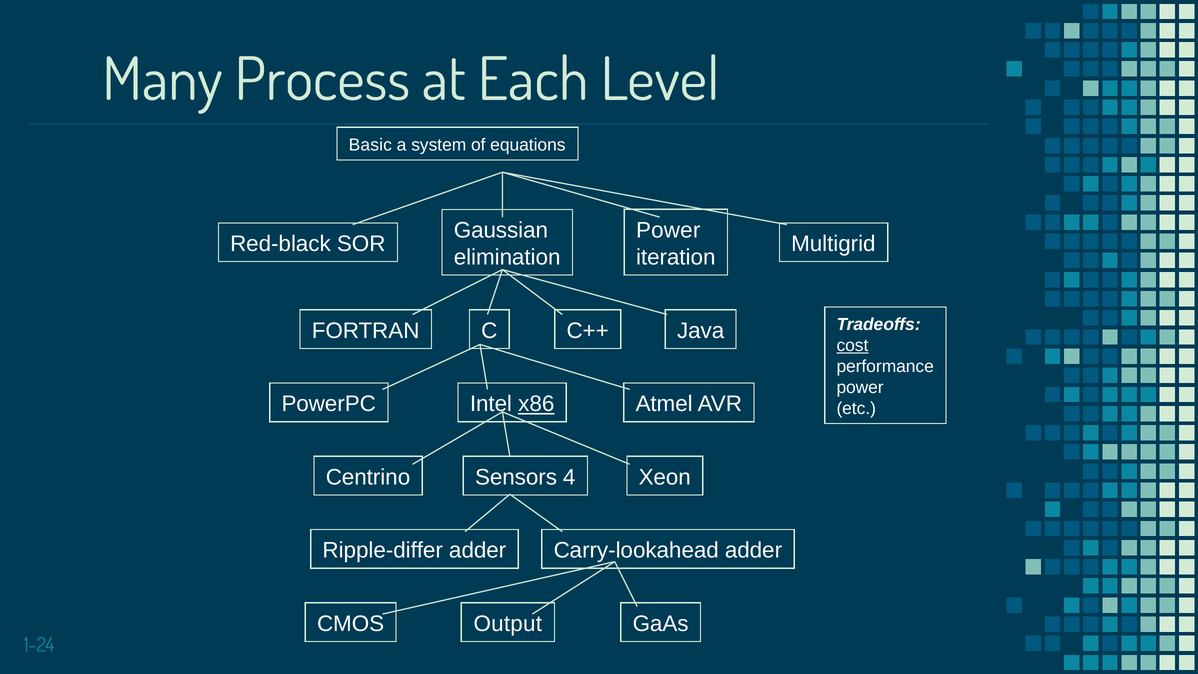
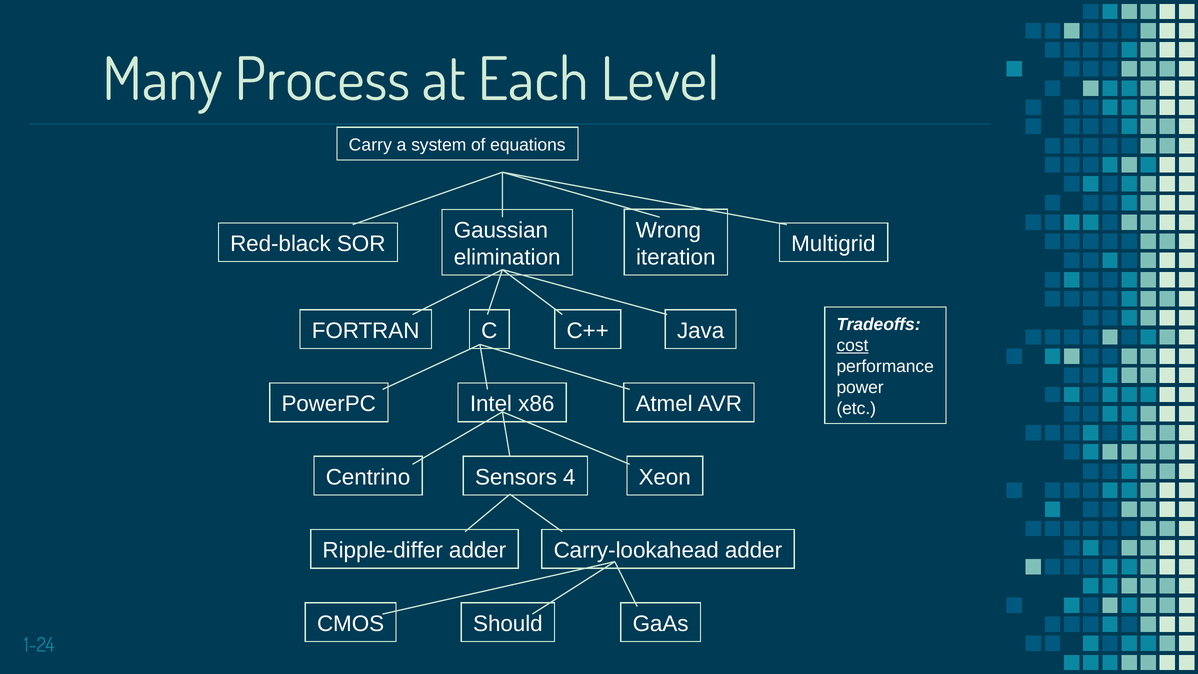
Basic: Basic -> Carry
Power at (668, 230): Power -> Wrong
x86 underline: present -> none
Output: Output -> Should
